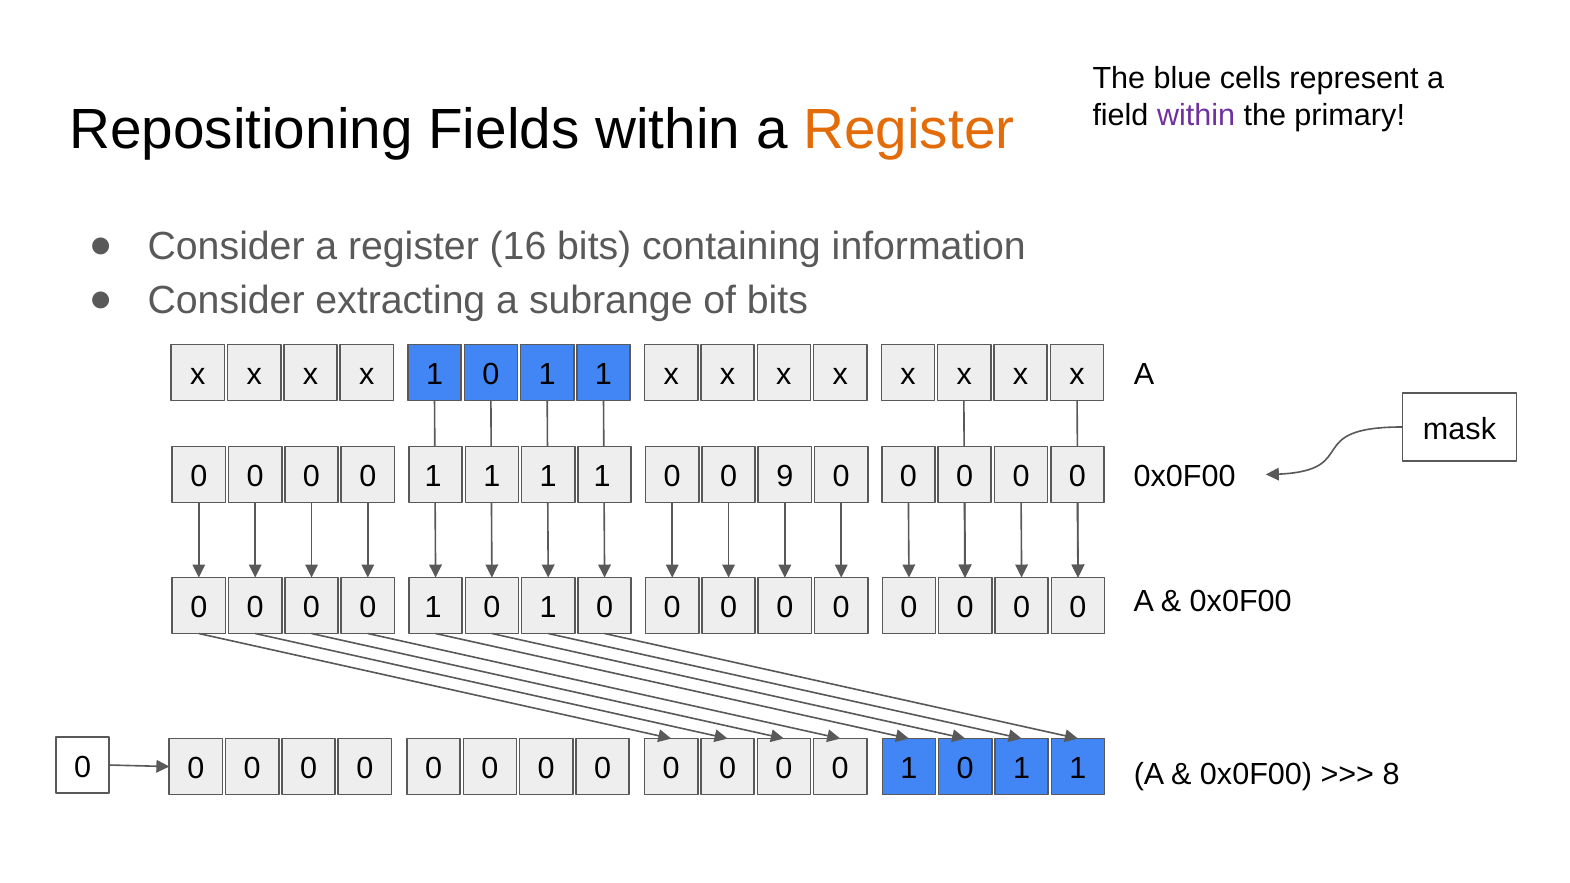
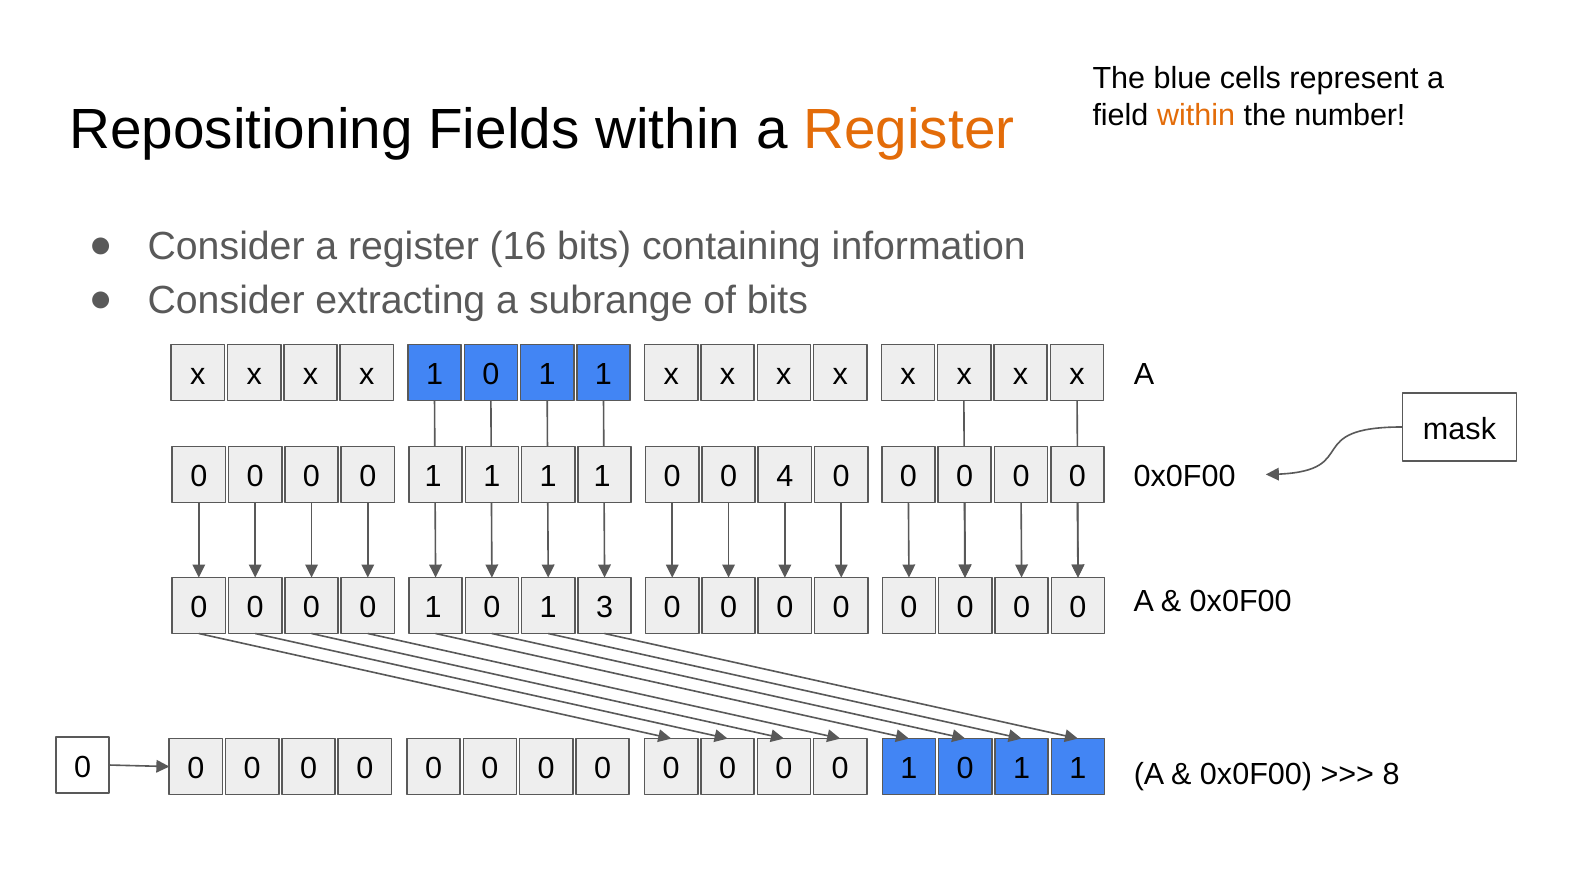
within at (1196, 115) colour: purple -> orange
primary: primary -> number
9: 9 -> 4
1 0 1 0: 0 -> 3
